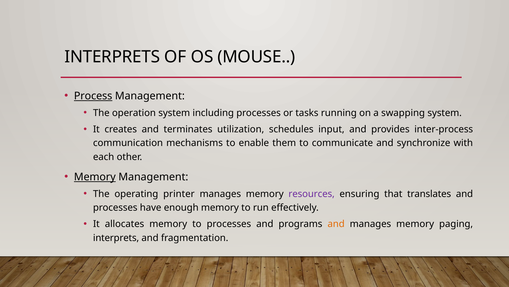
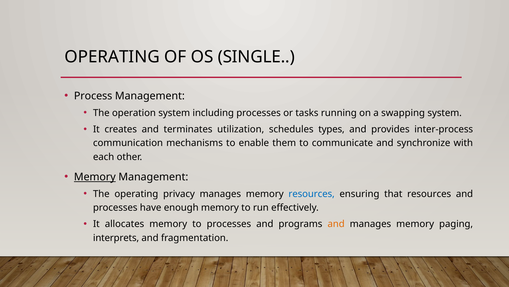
INTERPRETS at (112, 57): INTERPRETS -> OPERATING
MOUSE: MOUSE -> SINGLE
Process underline: present -> none
input: input -> types
printer: printer -> privacy
resources at (312, 193) colour: purple -> blue
that translates: translates -> resources
